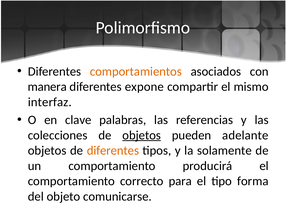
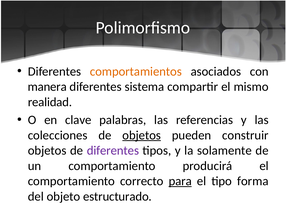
expone: expone -> sistema
interfaz: interfaz -> realidad
adelante: adelante -> construir
diferentes at (113, 150) colour: orange -> purple
para underline: none -> present
comunicarse: comunicarse -> estructurado
